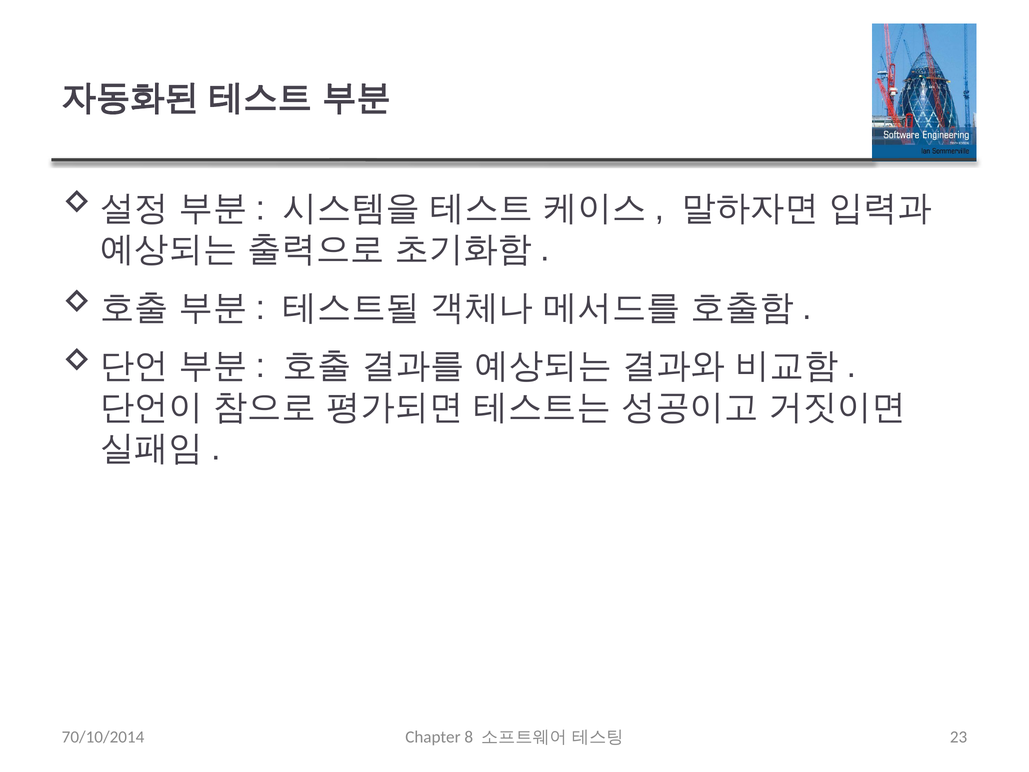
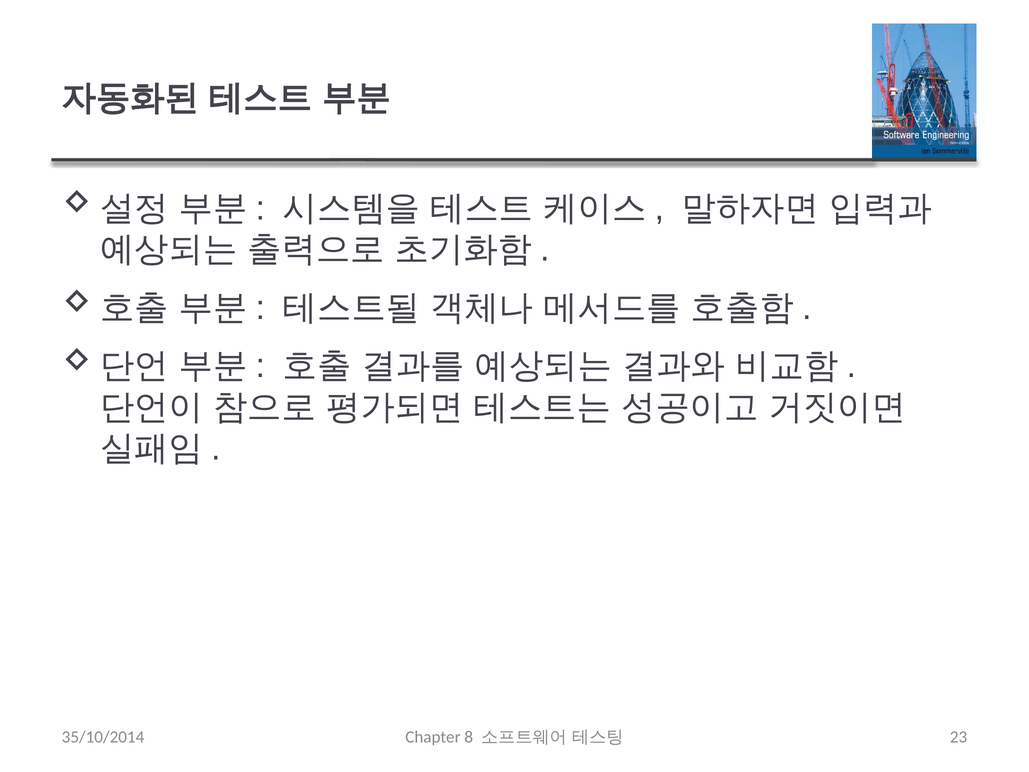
70/10/2014: 70/10/2014 -> 35/10/2014
